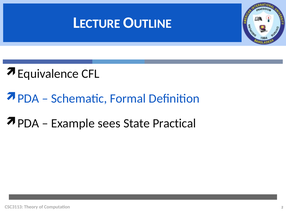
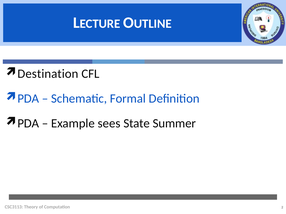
Equivalence: Equivalence -> Destination
Practical: Practical -> Summer
